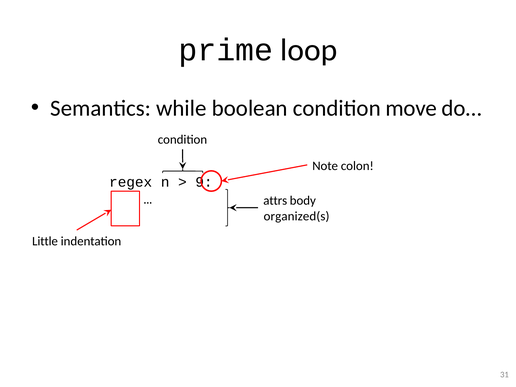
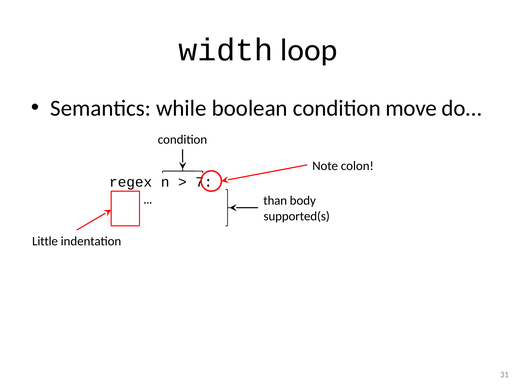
prime: prime -> width
9: 9 -> 7
attrs: attrs -> than
organized(s: organized(s -> supported(s
